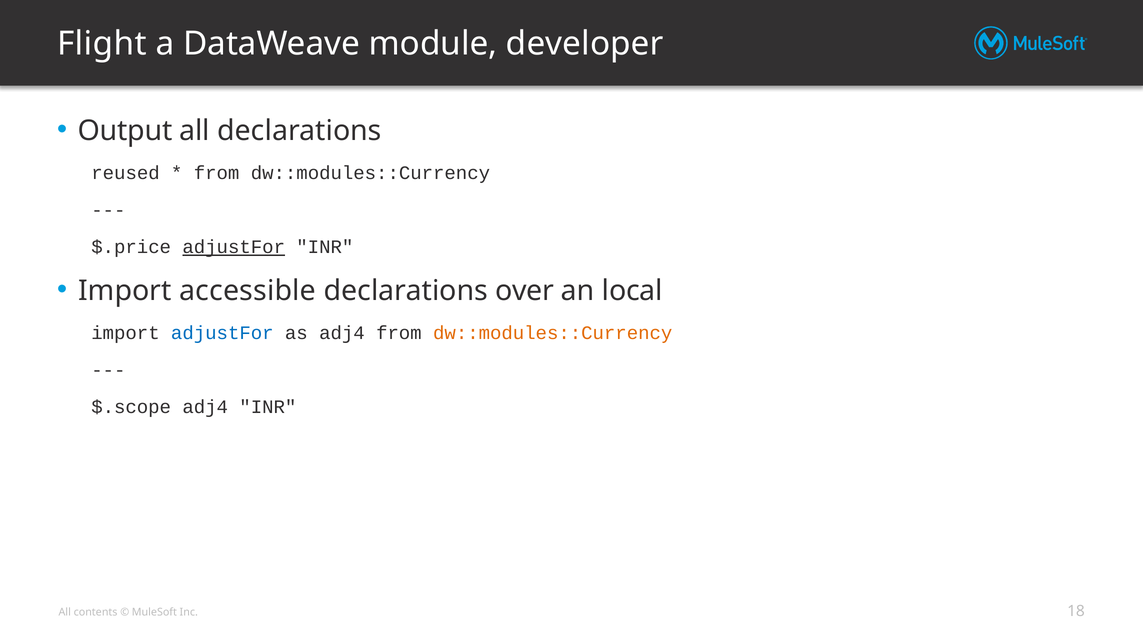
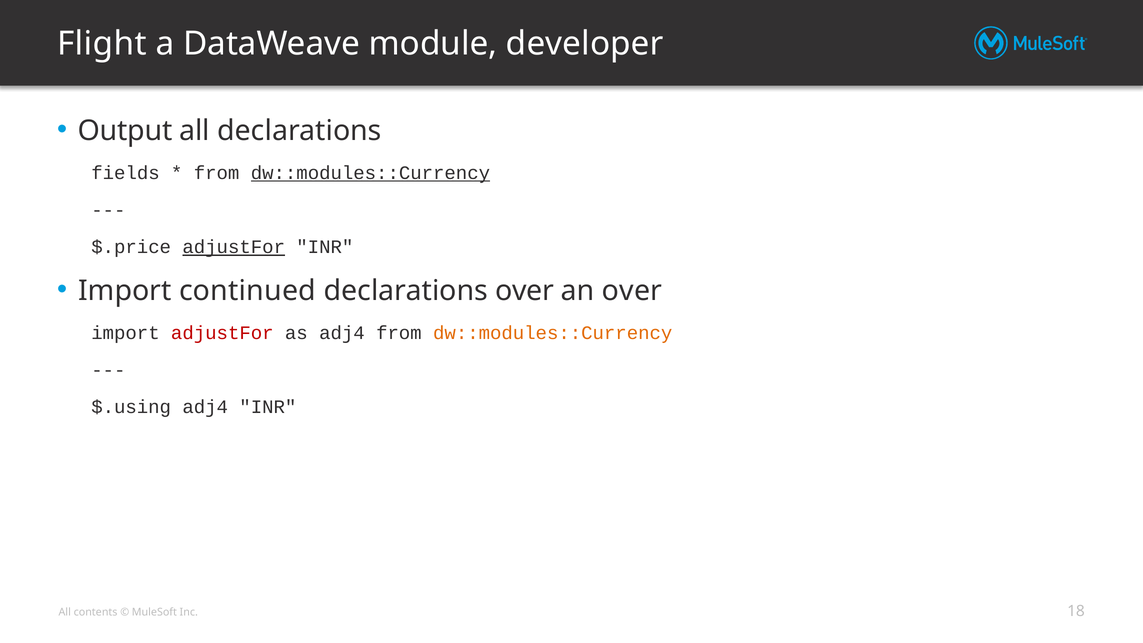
reused: reused -> fields
dw::modules::Currency at (370, 173) underline: none -> present
accessible: accessible -> continued
an local: local -> over
adjustFor at (222, 333) colour: blue -> red
$.scope: $.scope -> $.using
